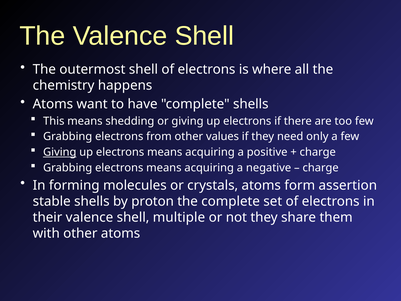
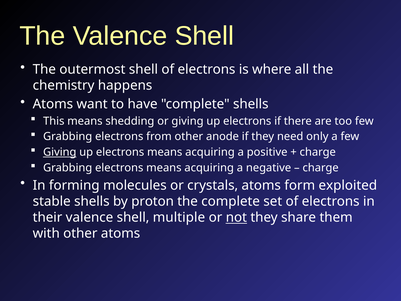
values: values -> anode
assertion: assertion -> exploited
not underline: none -> present
